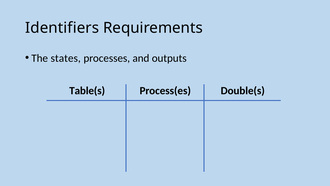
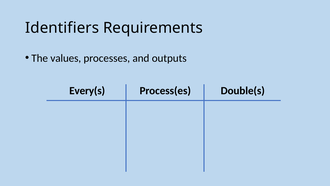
states: states -> values
Table(s: Table(s -> Every(s
